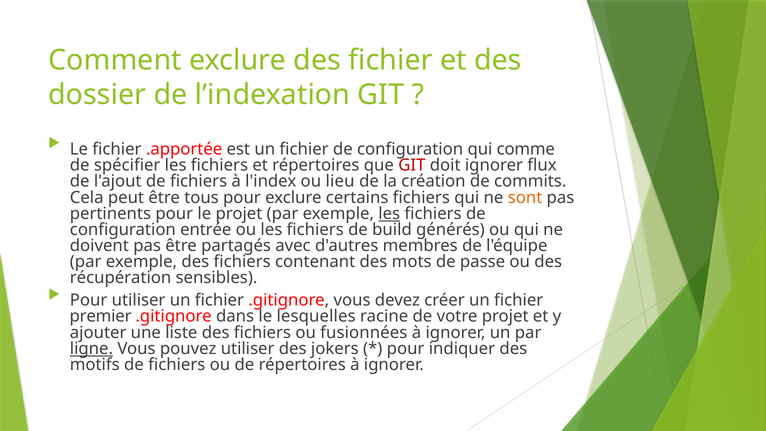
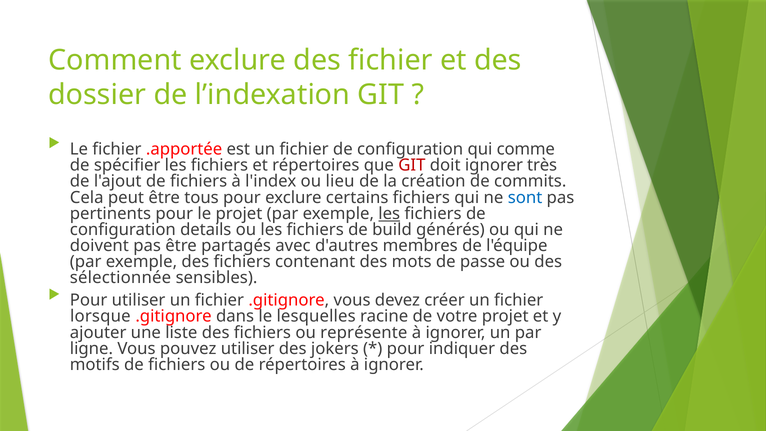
flux: flux -> très
sont colour: orange -> blue
entrée: entrée -> details
récupération: récupération -> sélectionnée
premier: premier -> lorsque
fusionnées: fusionnées -> représente
ligne underline: present -> none
